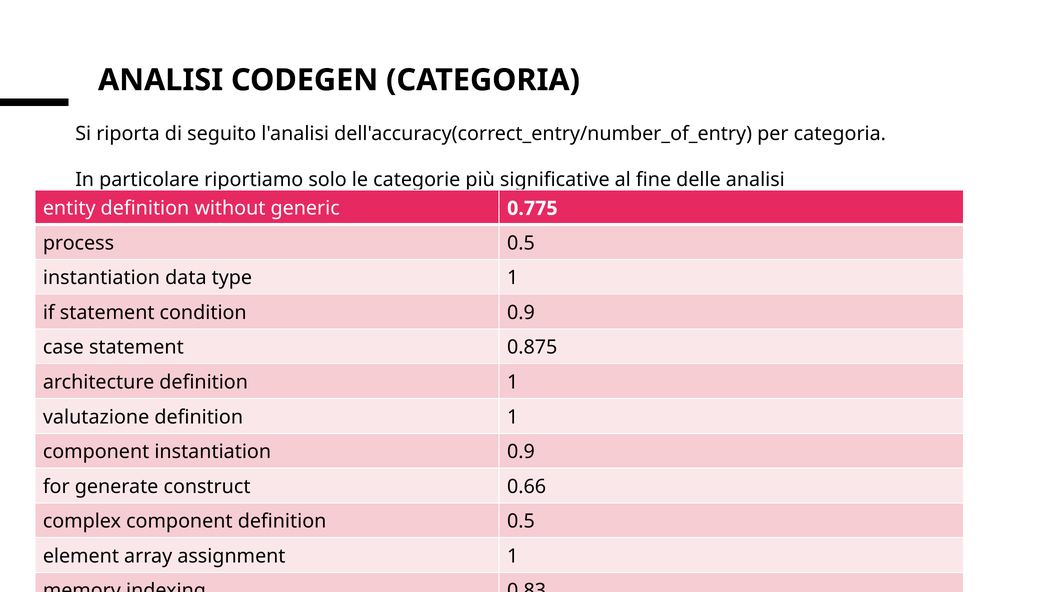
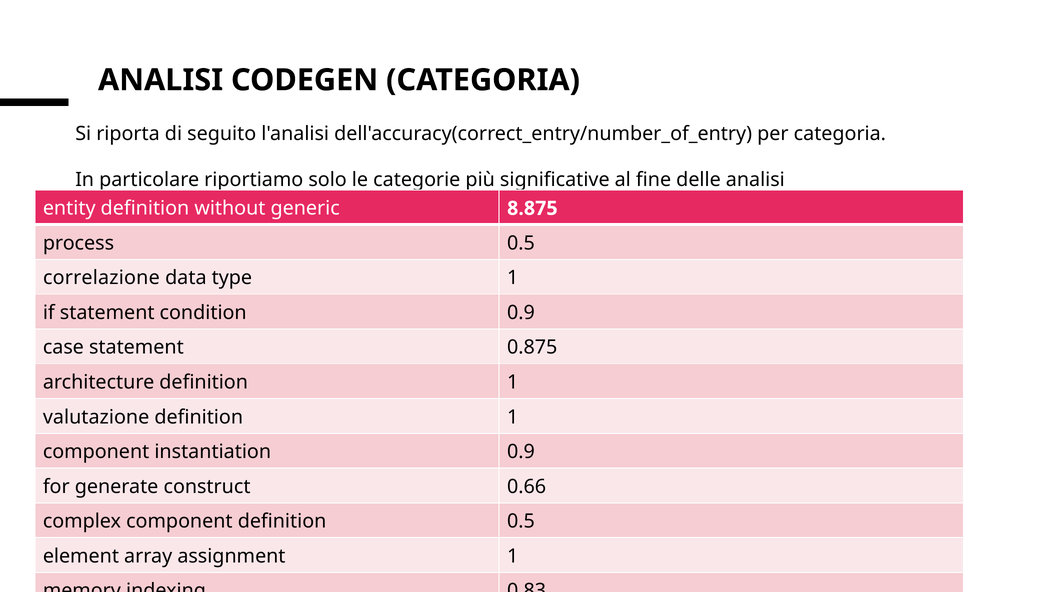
0.775: 0.775 -> 8.875
instantiation at (101, 278): instantiation -> correlazione
